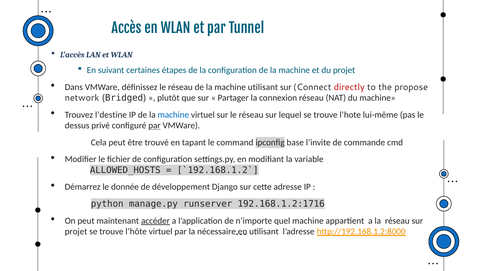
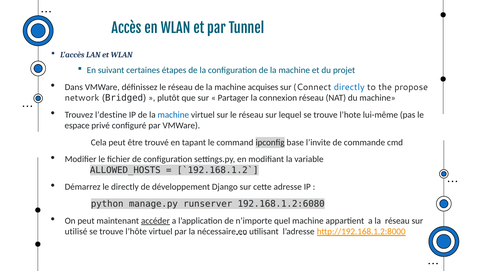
machine utilisant: utilisant -> acquises
directly at (349, 87) colour: red -> blue
dessus: dessus -> espace
par at (155, 126) underline: present -> none
le donnée: donnée -> directly
192.168.1.2:1716: 192.168.1.2:1716 -> 192.168.1.2:6080
projet at (76, 232): projet -> utilisé
